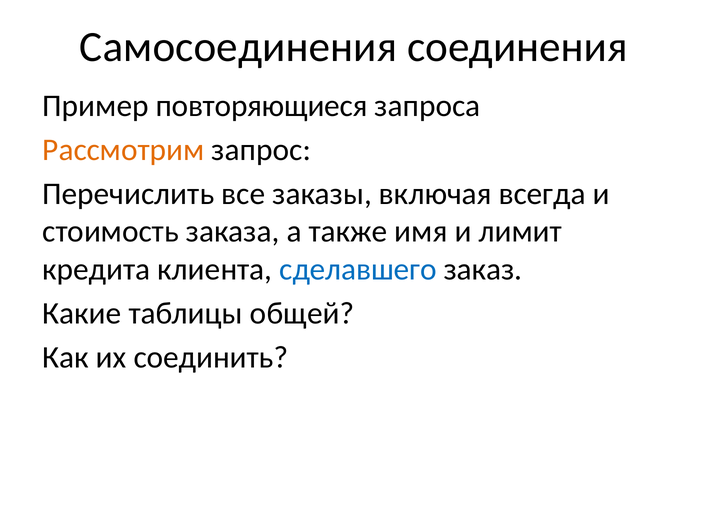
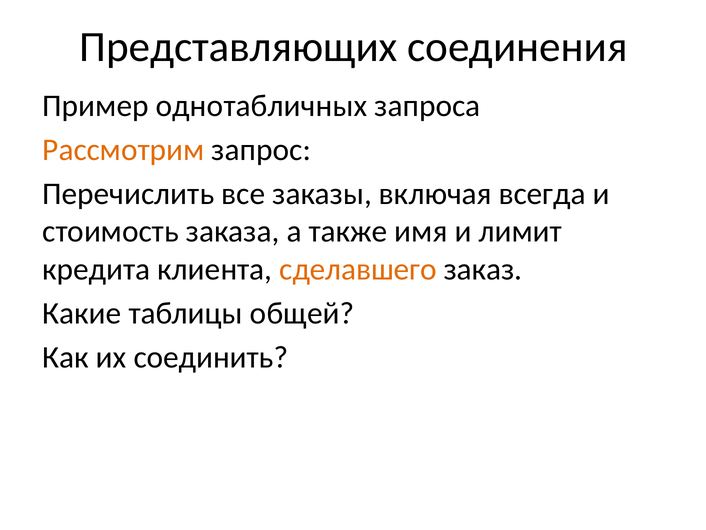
Самосоединения: Самосоединения -> Представляющих
повторяющиеся: повторяющиеся -> однотабличных
сделавшего colour: blue -> orange
